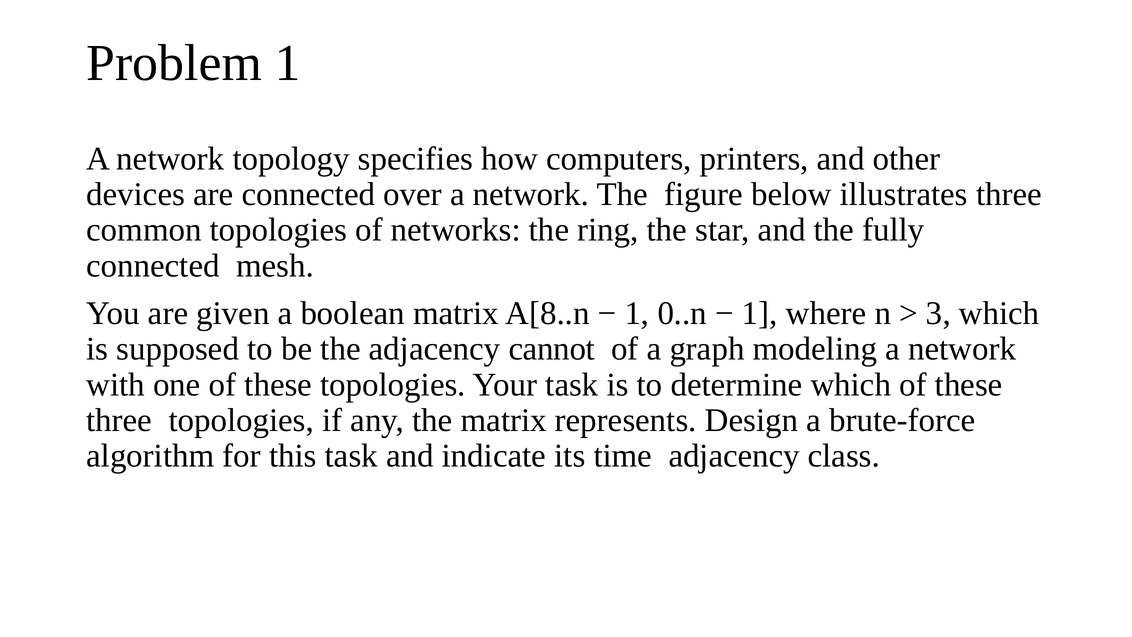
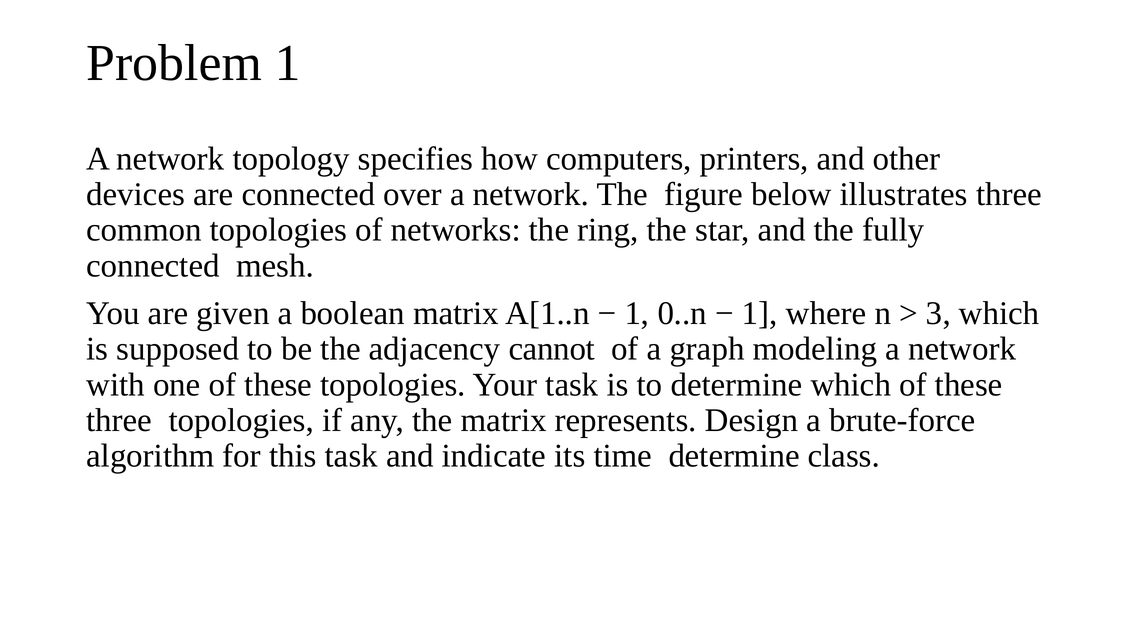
A[8..n: A[8..n -> A[1..n
time adjacency: adjacency -> determine
